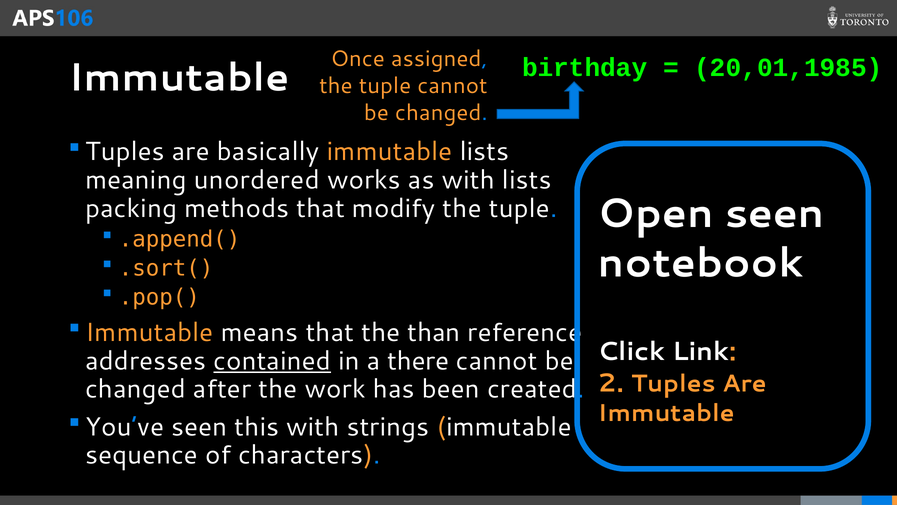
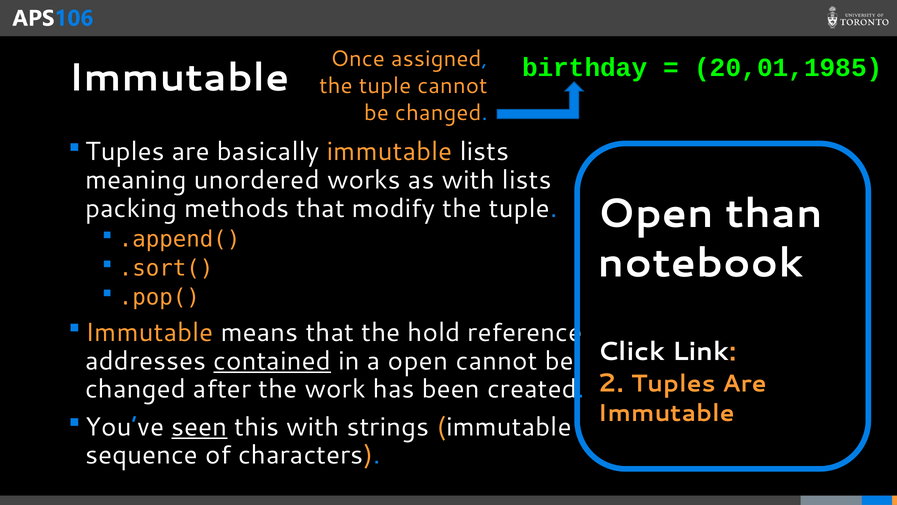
Open seen: seen -> than
than: than -> hold
a there: there -> open
seen at (199, 427) underline: none -> present
